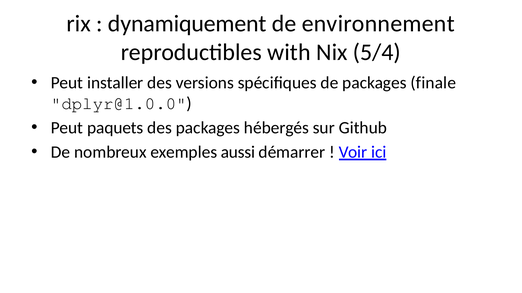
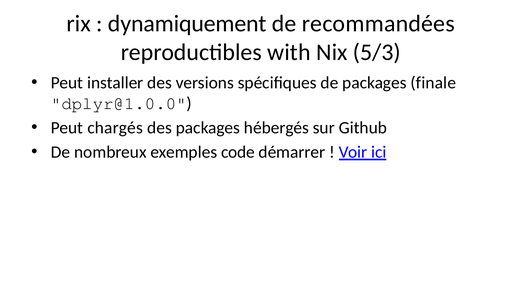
environnement: environnement -> recommandées
5/4: 5/4 -> 5/3
paquets: paquets -> chargés
aussi: aussi -> code
